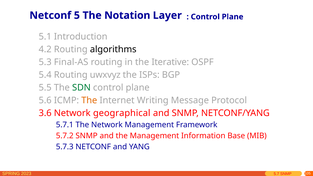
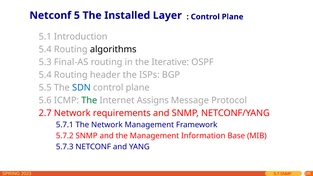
Notation: Notation -> Installed
4.2 at (45, 49): 4.2 -> 5.4
uwxvyz: uwxvyz -> header
SDN colour: green -> blue
The at (89, 100) colour: orange -> green
Writing: Writing -> Assigns
3.6: 3.6 -> 2.7
geographical: geographical -> requirements
